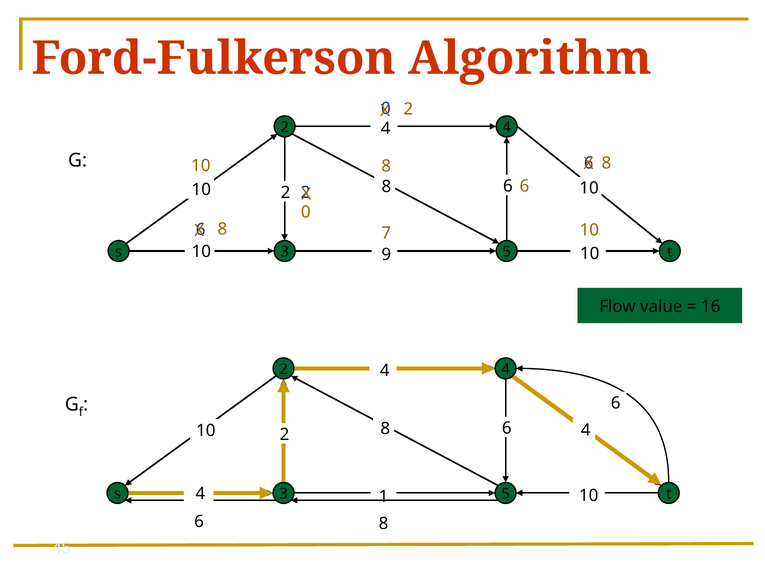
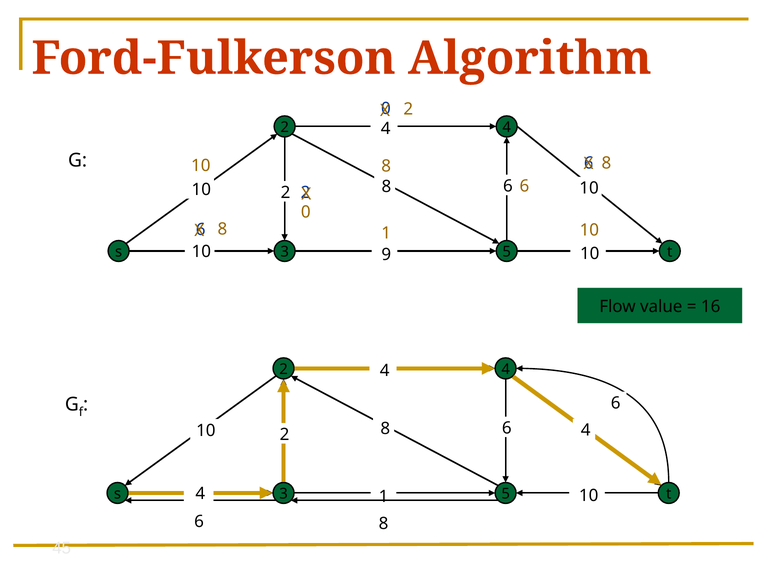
7 at (386, 233): 7 -> 1
